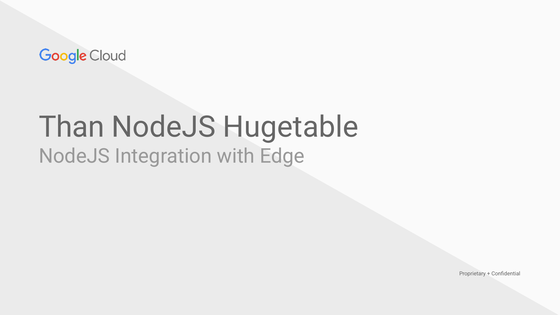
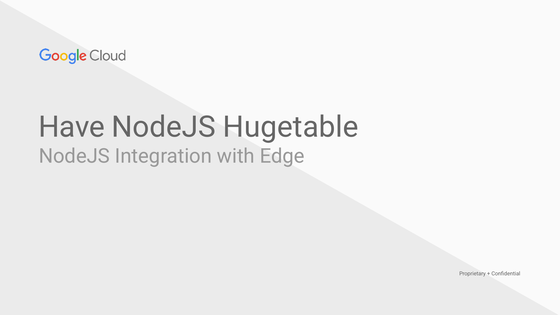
Than: Than -> Have
